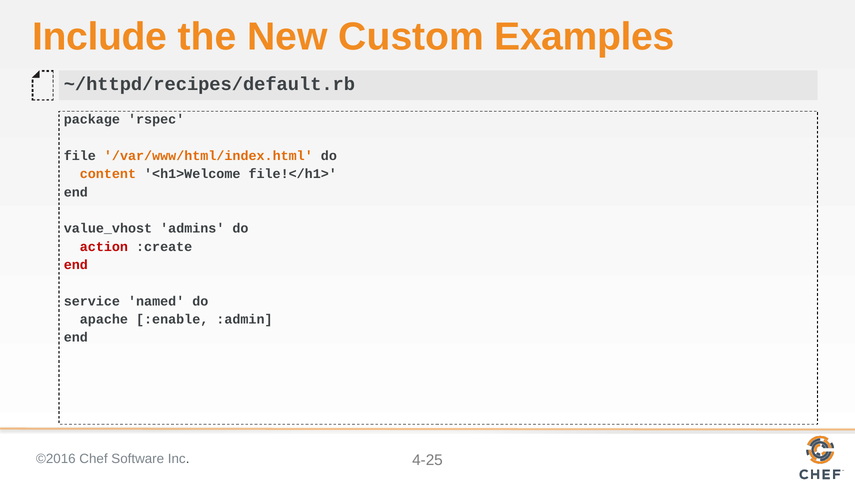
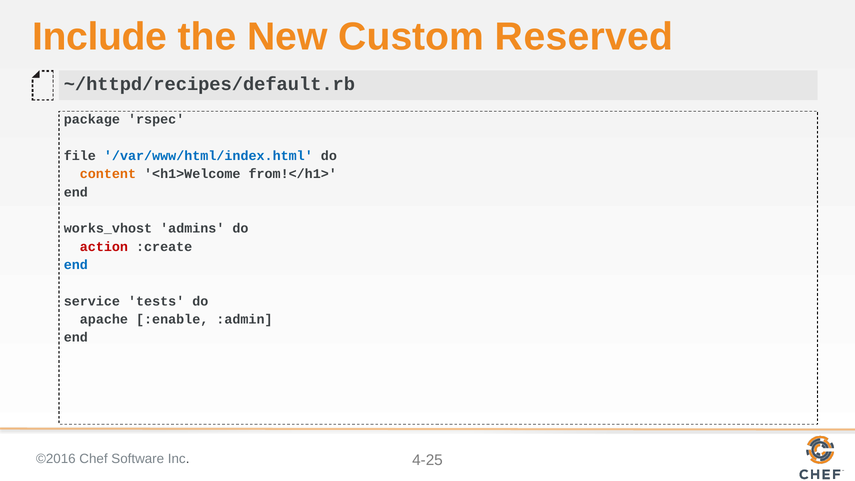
Examples: Examples -> Reserved
/var/www/html/index.html colour: orange -> blue
file!</h1>: file!</h1> -> from!</h1>
value_vhost: value_vhost -> works_vhost
end at (76, 265) colour: red -> blue
named: named -> tests
